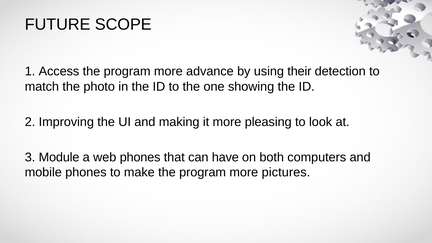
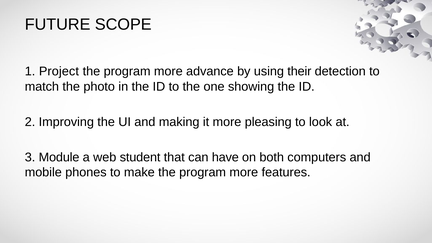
Access: Access -> Project
web phones: phones -> student
pictures: pictures -> features
